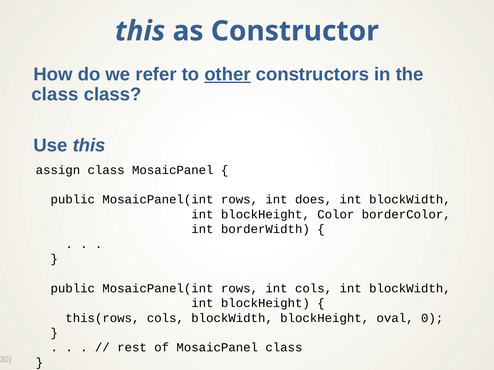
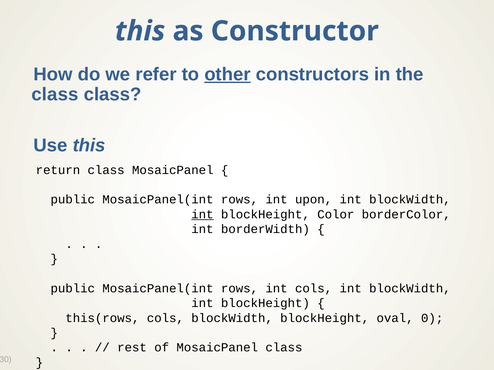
assign: assign -> return
does: does -> upon
int at (202, 215) underline: none -> present
